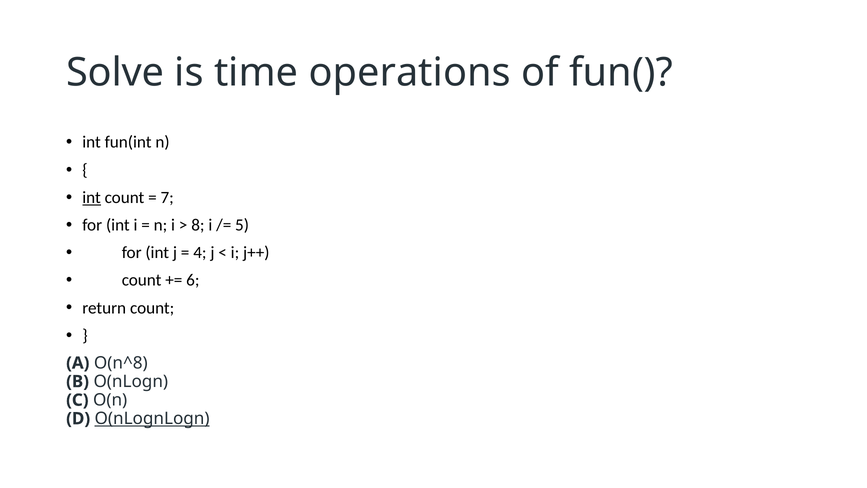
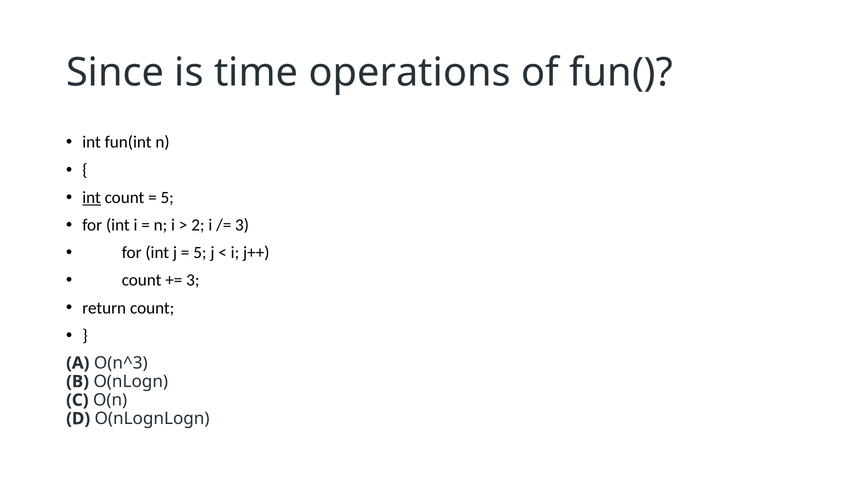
Solve: Solve -> Since
7 at (167, 197): 7 -> 5
8: 8 -> 2
5 at (242, 225): 5 -> 3
4 at (200, 253): 4 -> 5
6 at (193, 280): 6 -> 3
O(n^8: O(n^8 -> O(n^3
O(nLognLogn underline: present -> none
